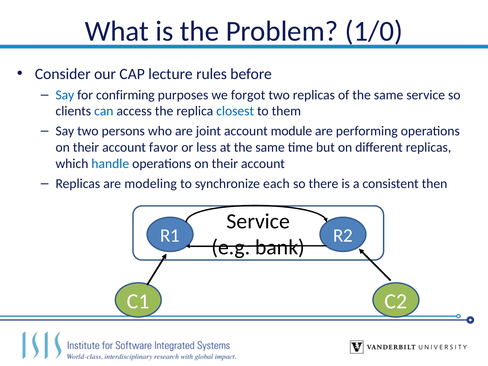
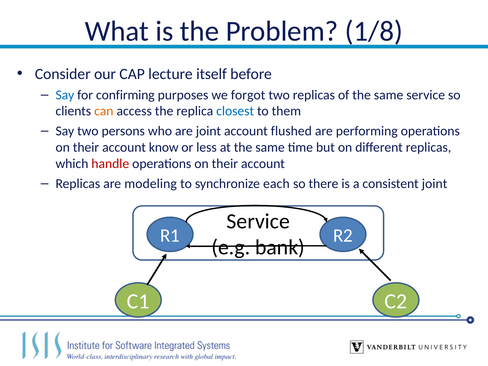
1/0: 1/0 -> 1/8
rules: rules -> itself
can colour: blue -> orange
module: module -> flushed
favor: favor -> know
handle colour: blue -> red
consistent then: then -> joint
